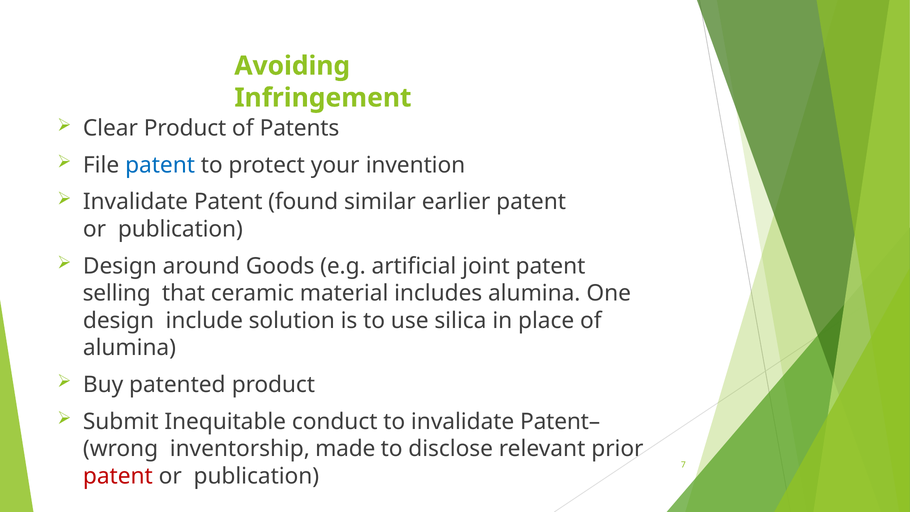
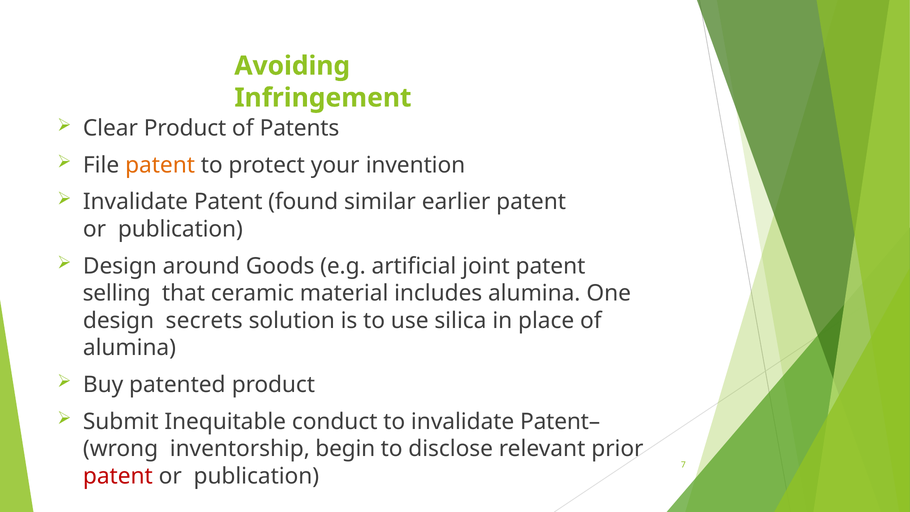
patent at (160, 165) colour: blue -> orange
include: include -> secrets
made: made -> begin
